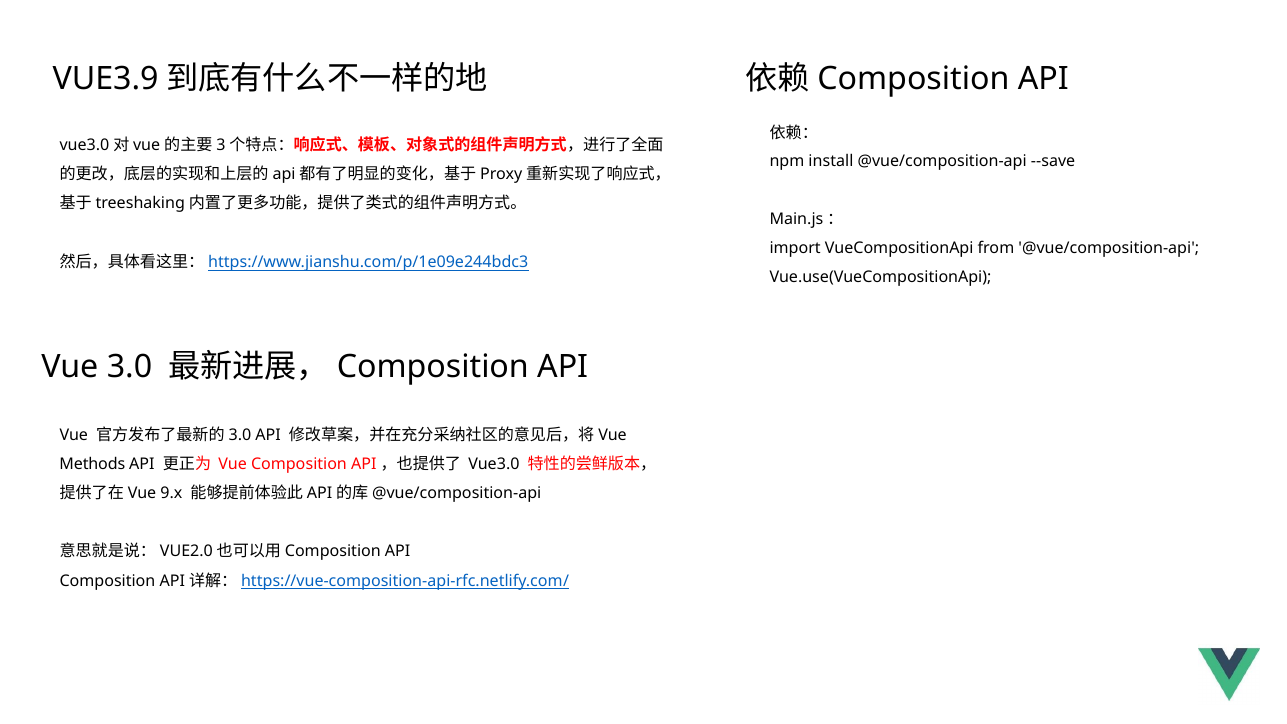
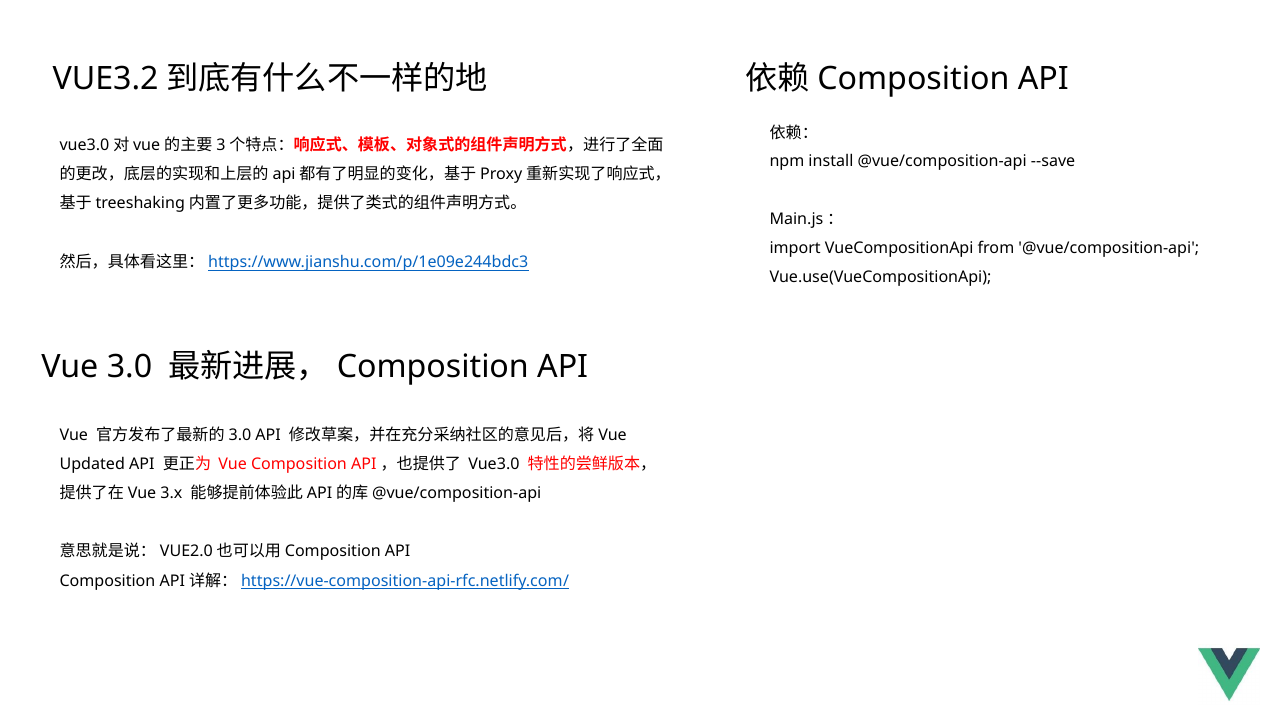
VUE3.9: VUE3.9 -> VUE3.2
Methods: Methods -> Updated
9.x: 9.x -> 3.x
